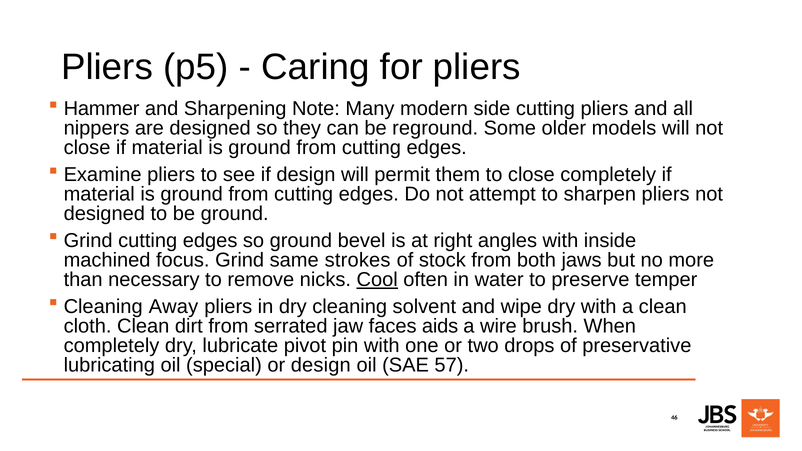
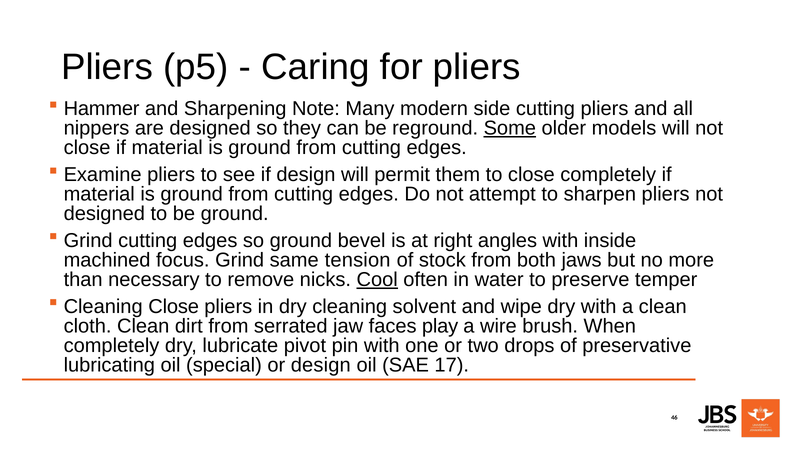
Some underline: none -> present
strokes: strokes -> tension
Cleaning Away: Away -> Close
aids: aids -> play
57: 57 -> 17
